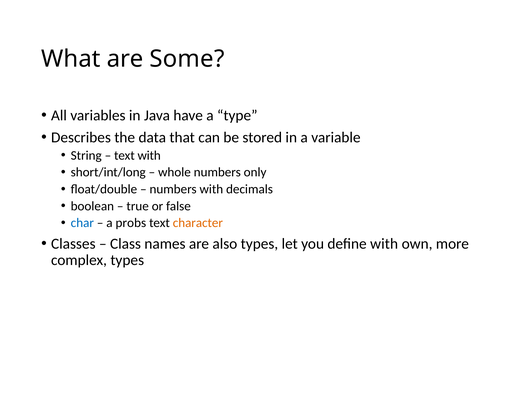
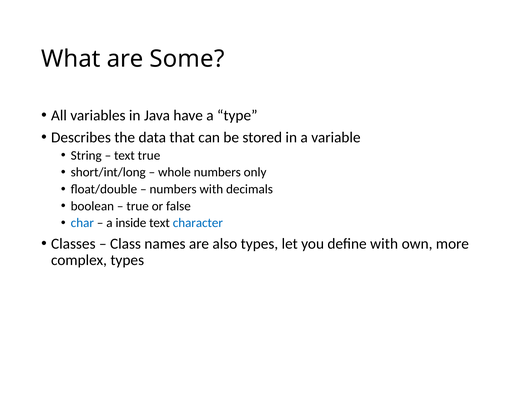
text with: with -> true
probs: probs -> inside
character colour: orange -> blue
